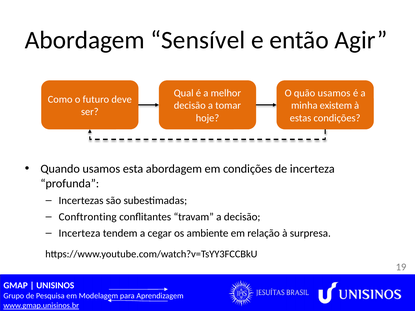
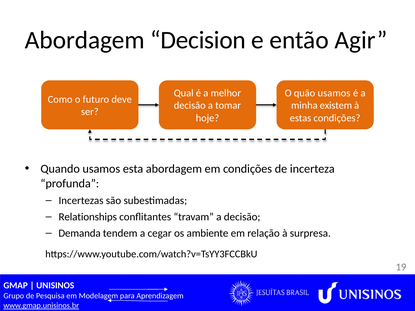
Sensível: Sensível -> Decision
Conftronting: Conftronting -> Relationships
Incerteza at (79, 233): Incerteza -> Demanda
